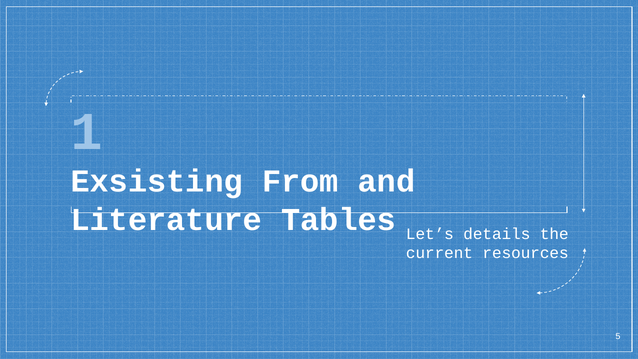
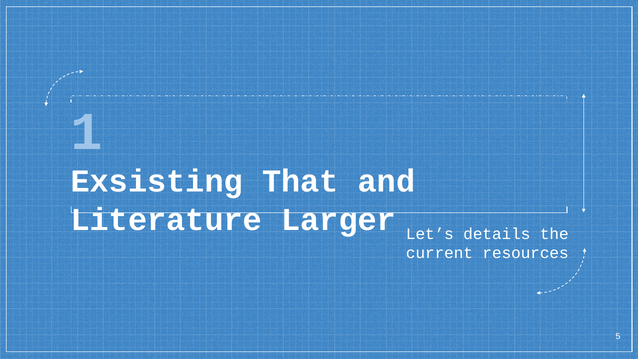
From: From -> That
Tables: Tables -> Larger
